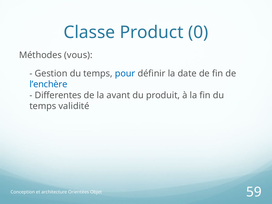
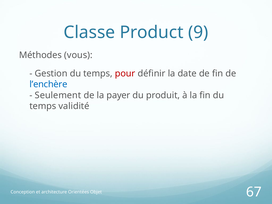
0: 0 -> 9
pour colour: blue -> red
Differentes: Differentes -> Seulement
avant: avant -> payer
59: 59 -> 67
